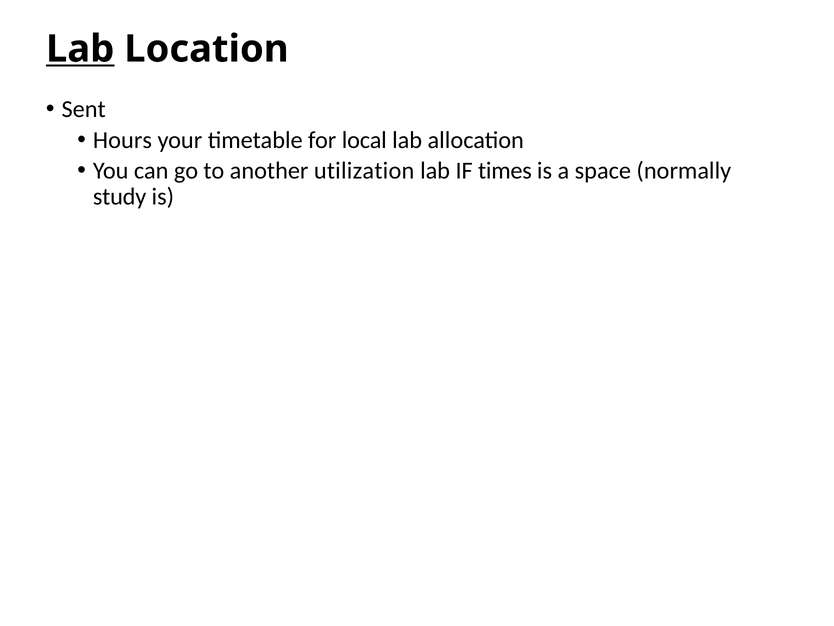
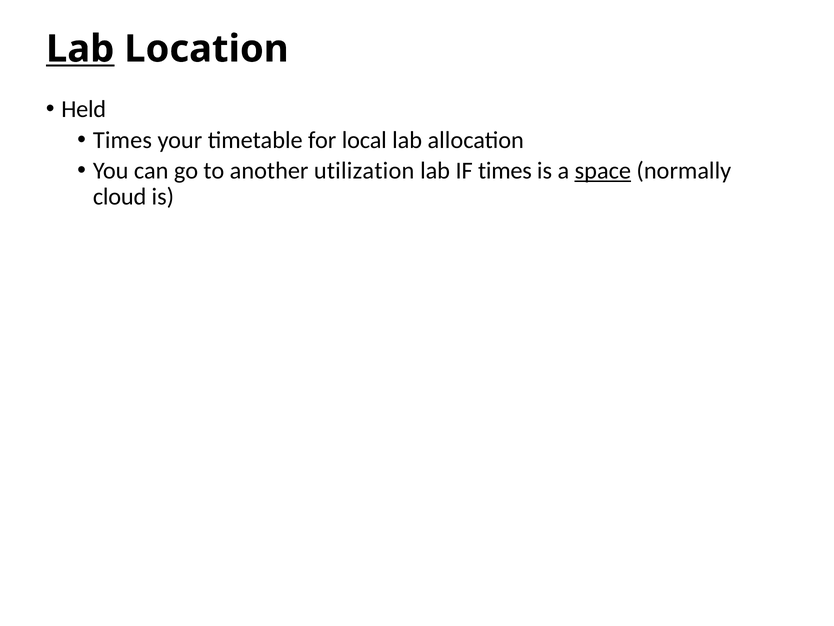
Sent: Sent -> Held
Hours at (122, 140): Hours -> Times
space underline: none -> present
study: study -> cloud
